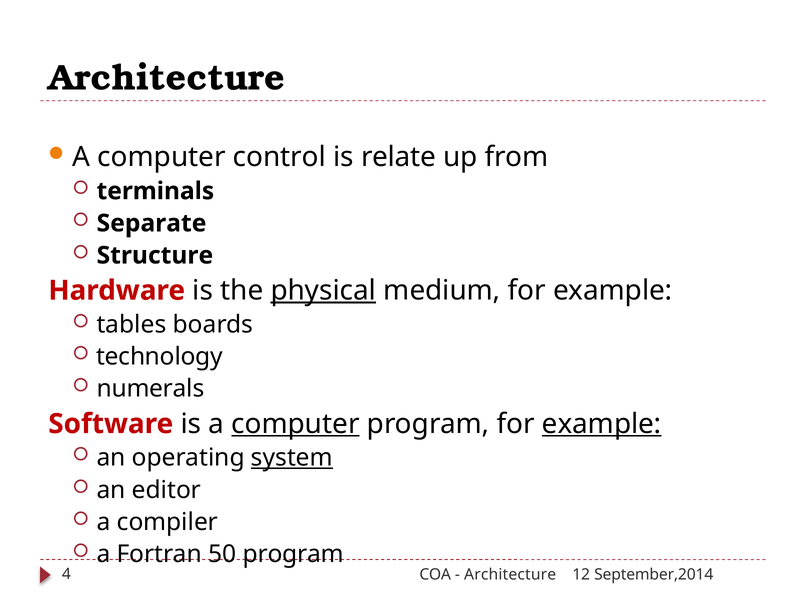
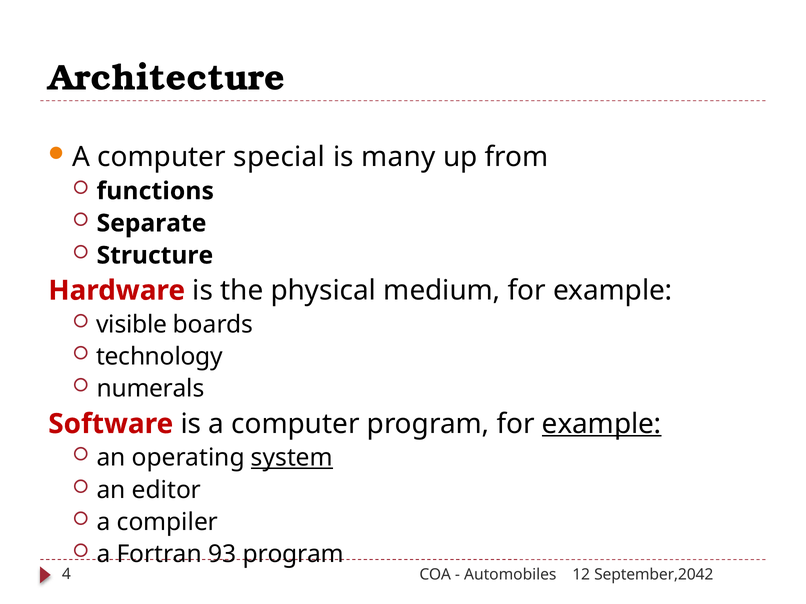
control: control -> special
relate: relate -> many
terminals: terminals -> functions
physical underline: present -> none
tables: tables -> visible
computer at (295, 424) underline: present -> none
50: 50 -> 93
Architecture at (510, 575): Architecture -> Automobiles
September,2014: September,2014 -> September,2042
